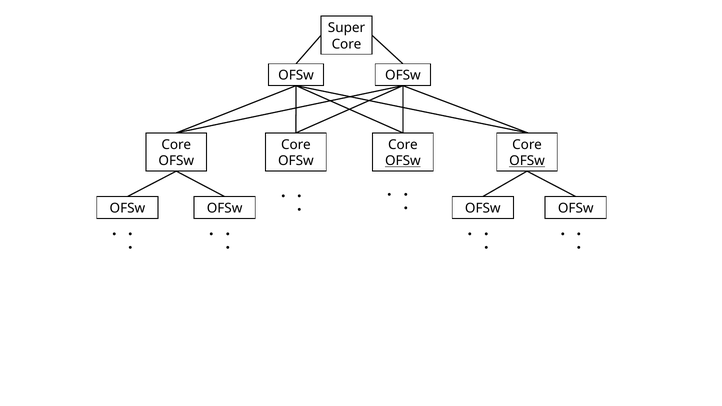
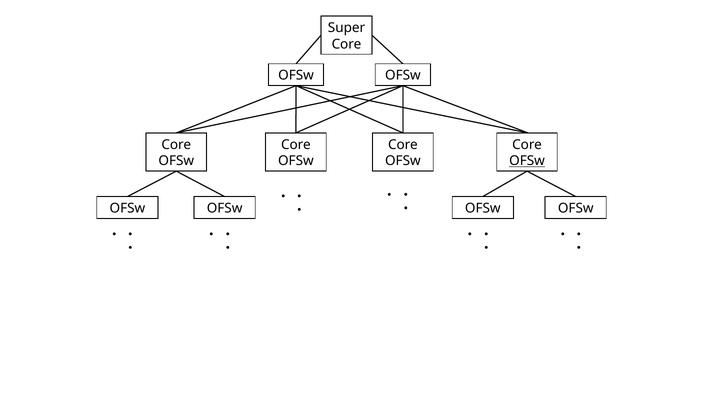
OFSw at (403, 161) underline: present -> none
